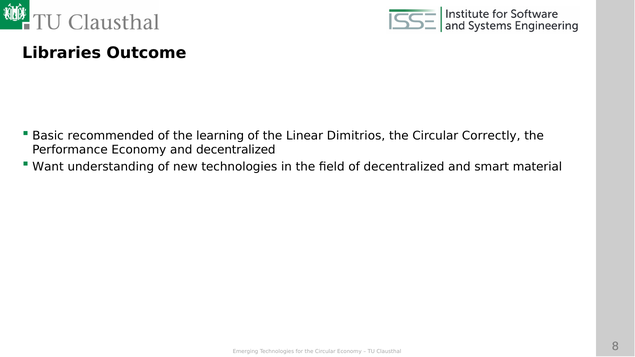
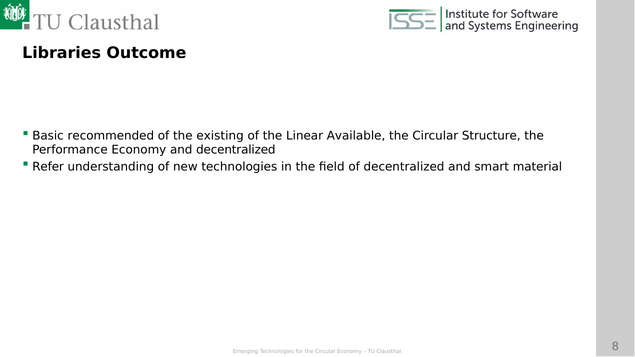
learning: learning -> existing
Dimitrios: Dimitrios -> Available
Correctly: Correctly -> Structure
Want: Want -> Refer
